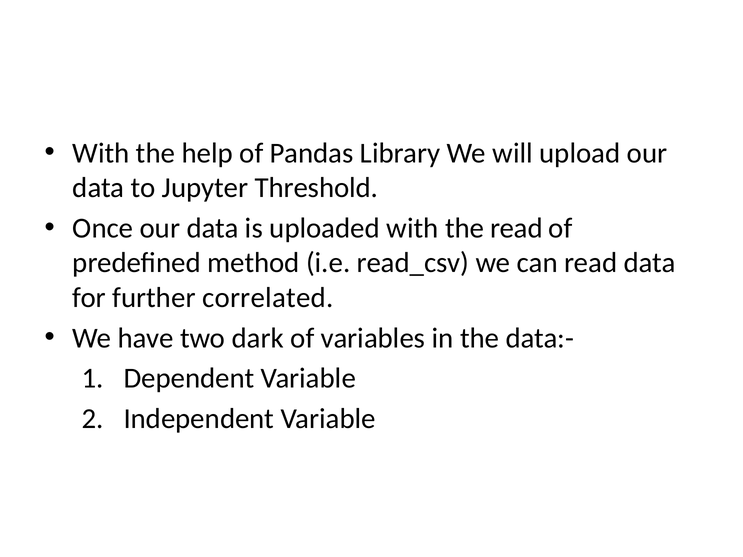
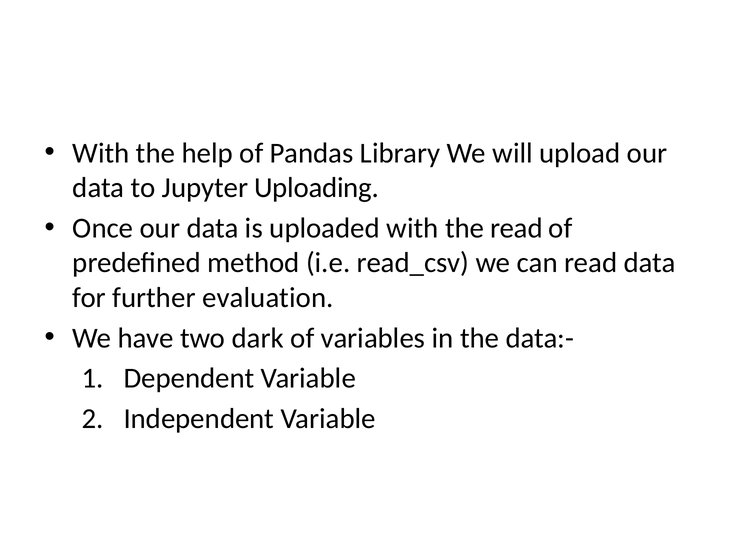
Threshold: Threshold -> Uploading
correlated: correlated -> evaluation
